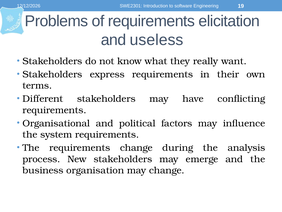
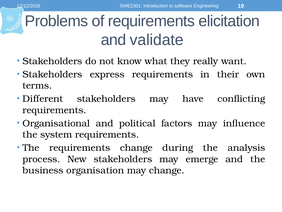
useless: useless -> validate
